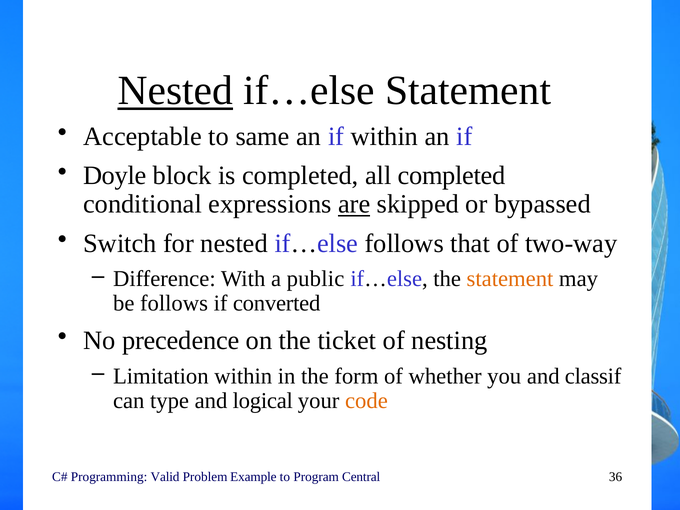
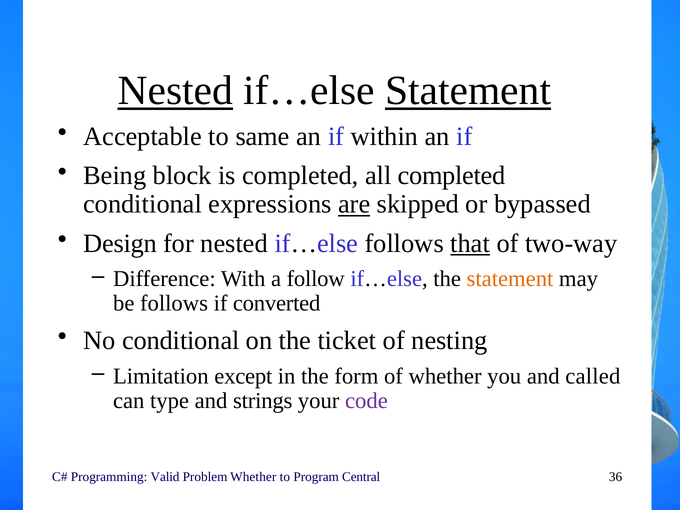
Statement at (468, 91) underline: none -> present
Doyle: Doyle -> Being
Switch: Switch -> Design
that underline: none -> present
public: public -> follow
No precedence: precedence -> conditional
Limitation within: within -> except
classif: classif -> called
logical: logical -> strings
code colour: orange -> purple
Problem Example: Example -> Whether
